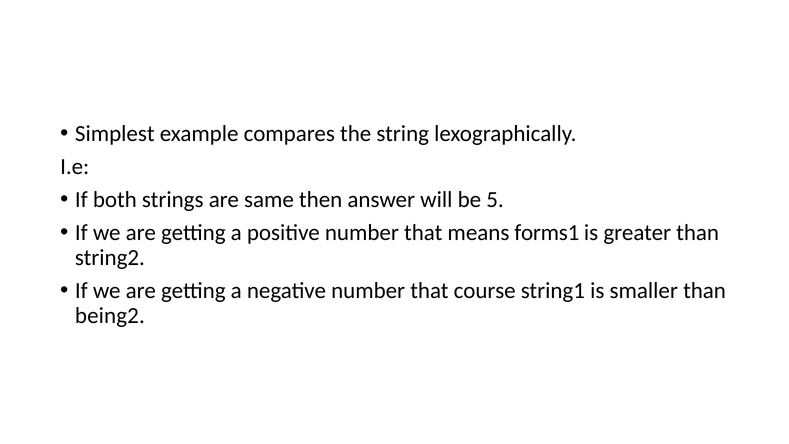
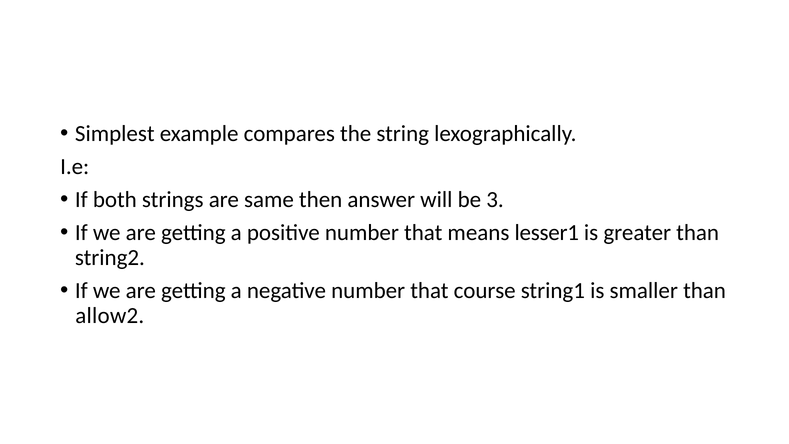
5: 5 -> 3
forms1: forms1 -> lesser1
being2: being2 -> allow2
